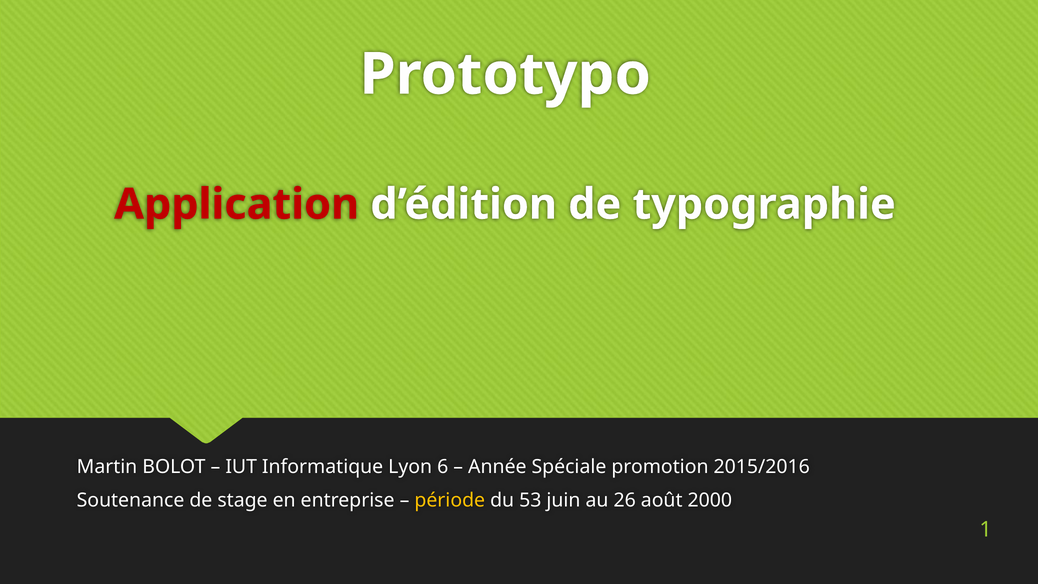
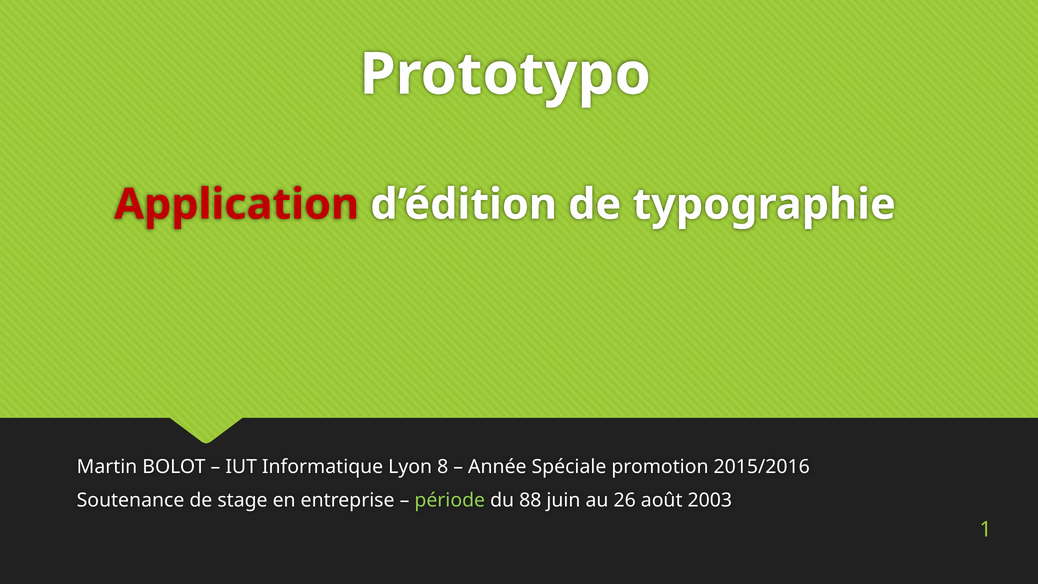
6: 6 -> 8
période colour: yellow -> light green
53: 53 -> 88
2000: 2000 -> 2003
